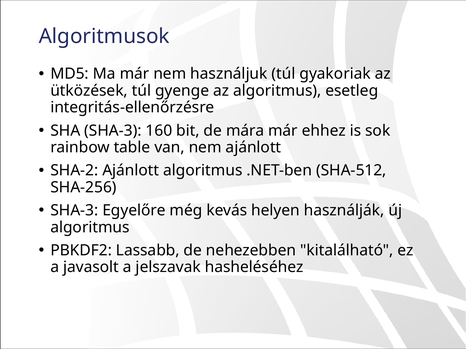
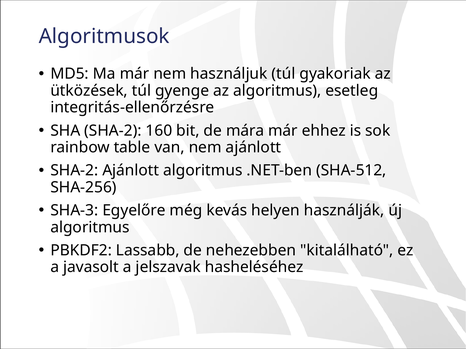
SHA SHA-3: SHA-3 -> SHA-2
